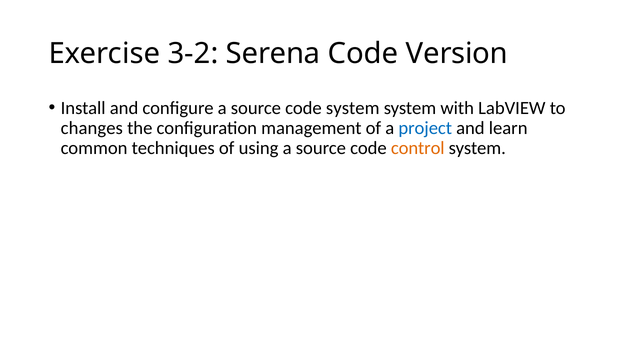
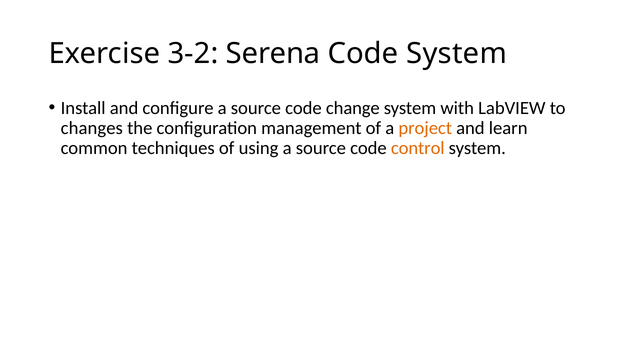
Code Version: Version -> System
code system: system -> change
project colour: blue -> orange
